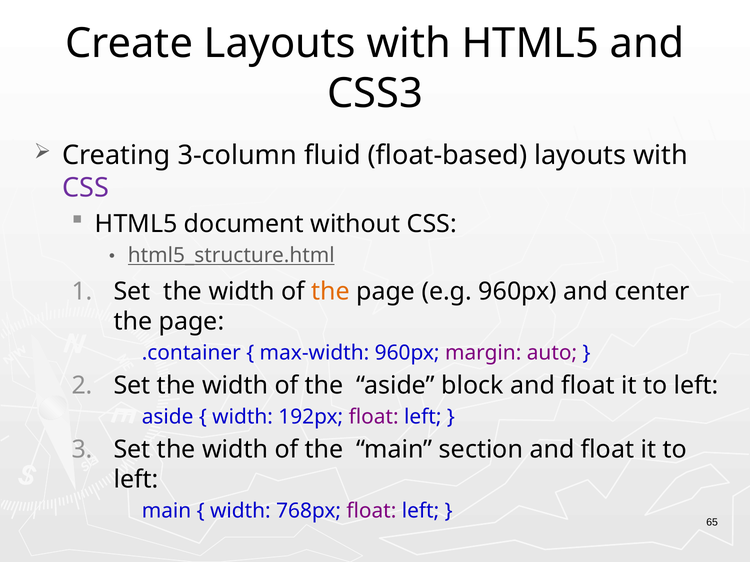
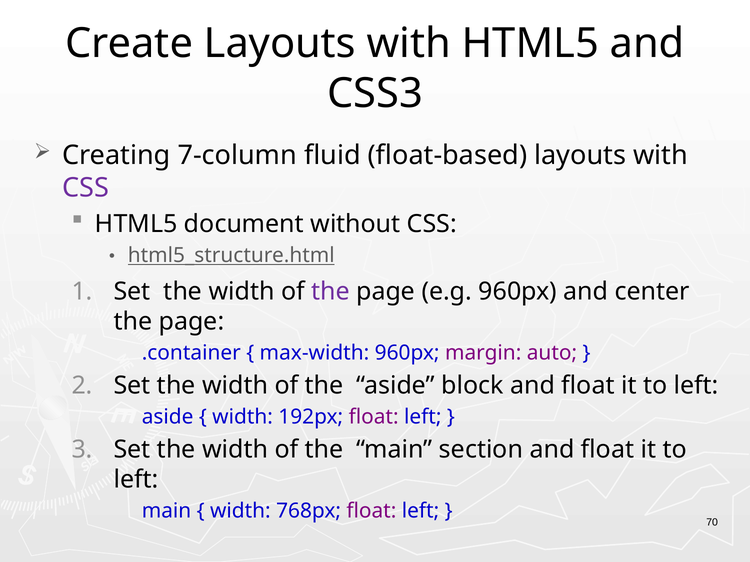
3-column: 3-column -> 7-column
the at (330, 292) colour: orange -> purple
65: 65 -> 70
